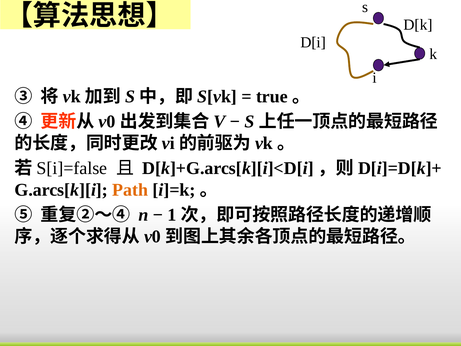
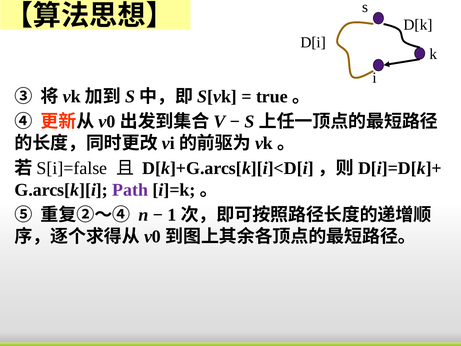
Path colour: orange -> purple
